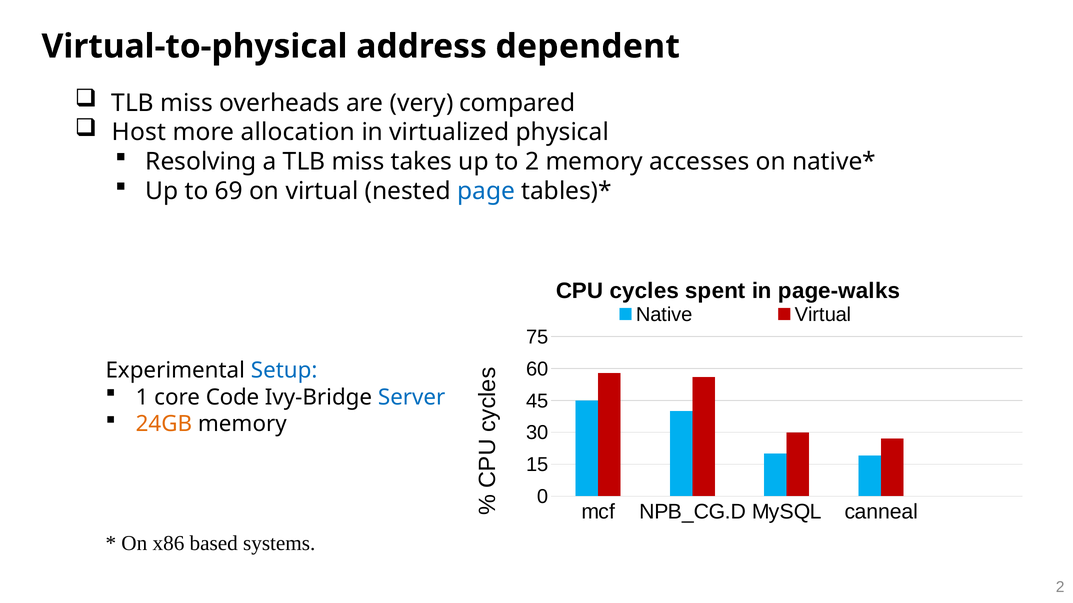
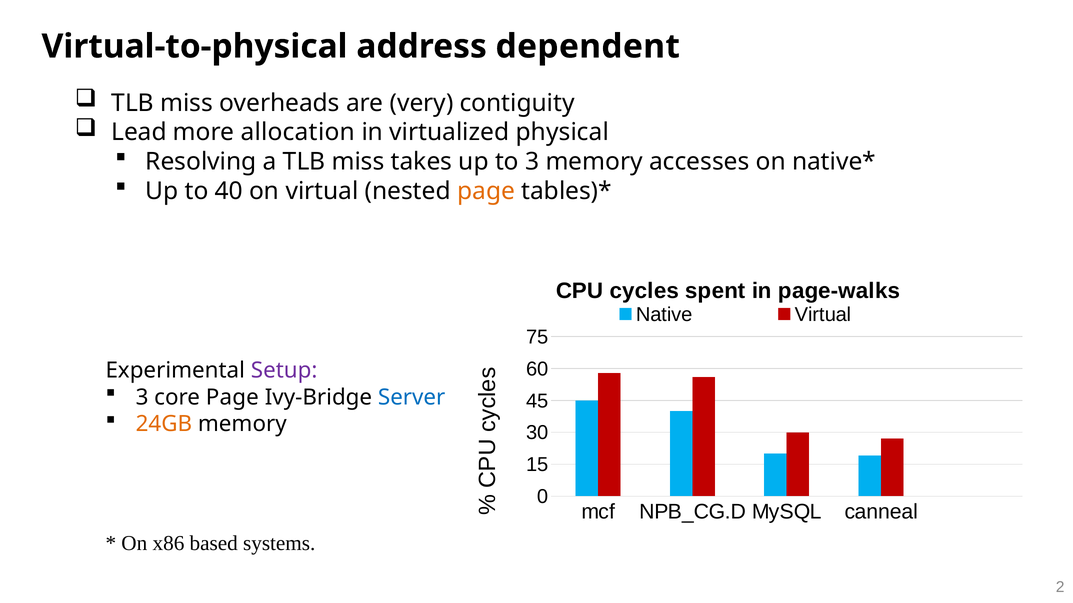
compared: compared -> contiguity
Host: Host -> Lead
to 2: 2 -> 3
69: 69 -> 40
page at (486, 191) colour: blue -> orange
Setup colour: blue -> purple
1 at (142, 398): 1 -> 3
core Code: Code -> Page
